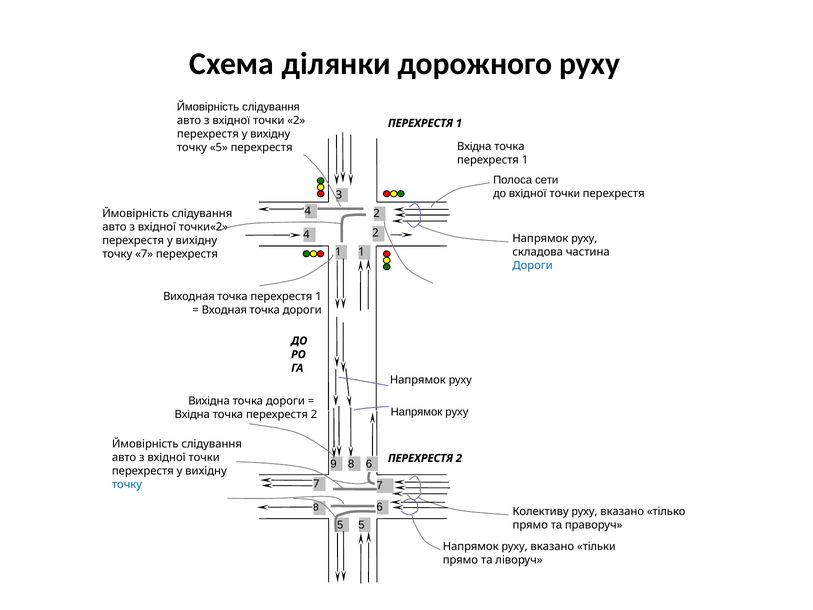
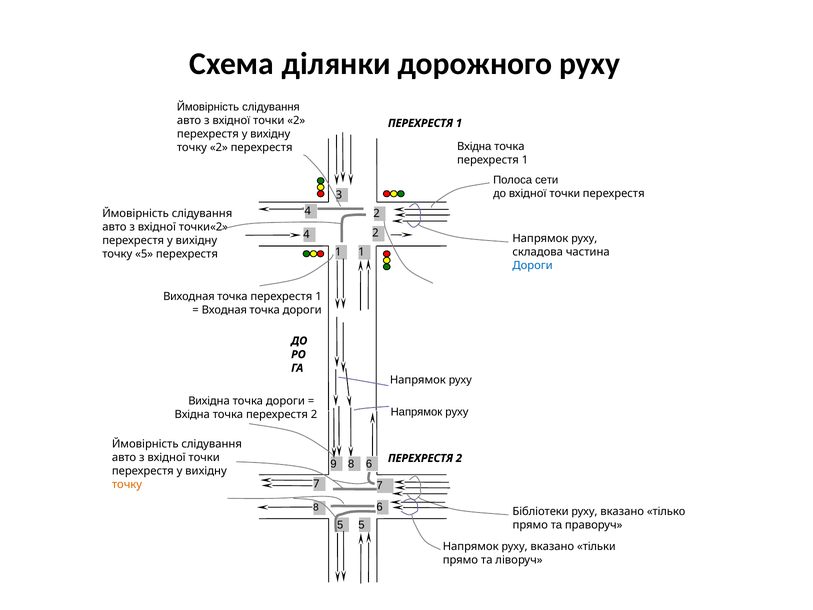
точку 5: 5 -> 2
точку 7: 7 -> 5
точку at (127, 484) colour: blue -> orange
Колективу: Колективу -> Бібліотеки
